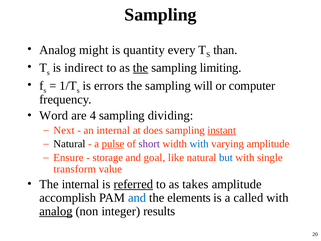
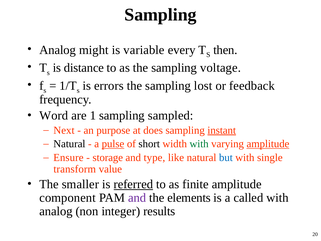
quantity: quantity -> variable
than: than -> then
indirect: indirect -> distance
the at (141, 68) underline: present -> none
limiting: limiting -> voltage
will: will -> lost
computer: computer -> feedback
4: 4 -> 1
dividing: dividing -> sampled
an internal: internal -> purpose
short colour: purple -> black
with at (199, 144) colour: blue -> green
amplitude at (268, 144) underline: none -> present
goal: goal -> type
The internal: internal -> smaller
takes: takes -> finite
accomplish: accomplish -> component
and at (137, 198) colour: blue -> purple
analog at (56, 211) underline: present -> none
